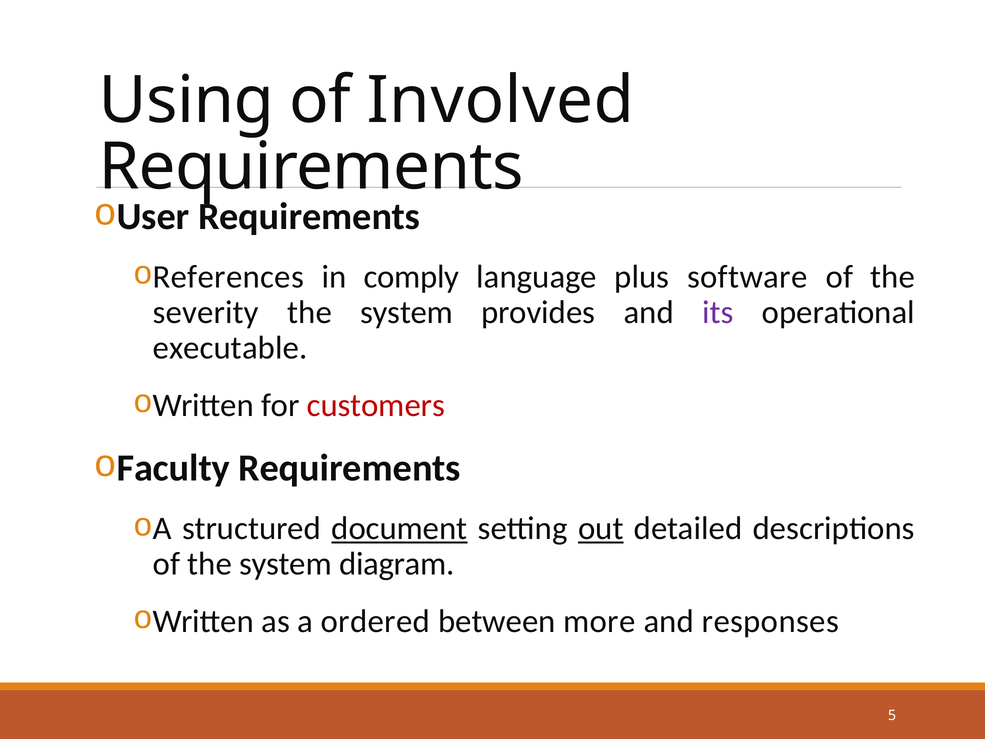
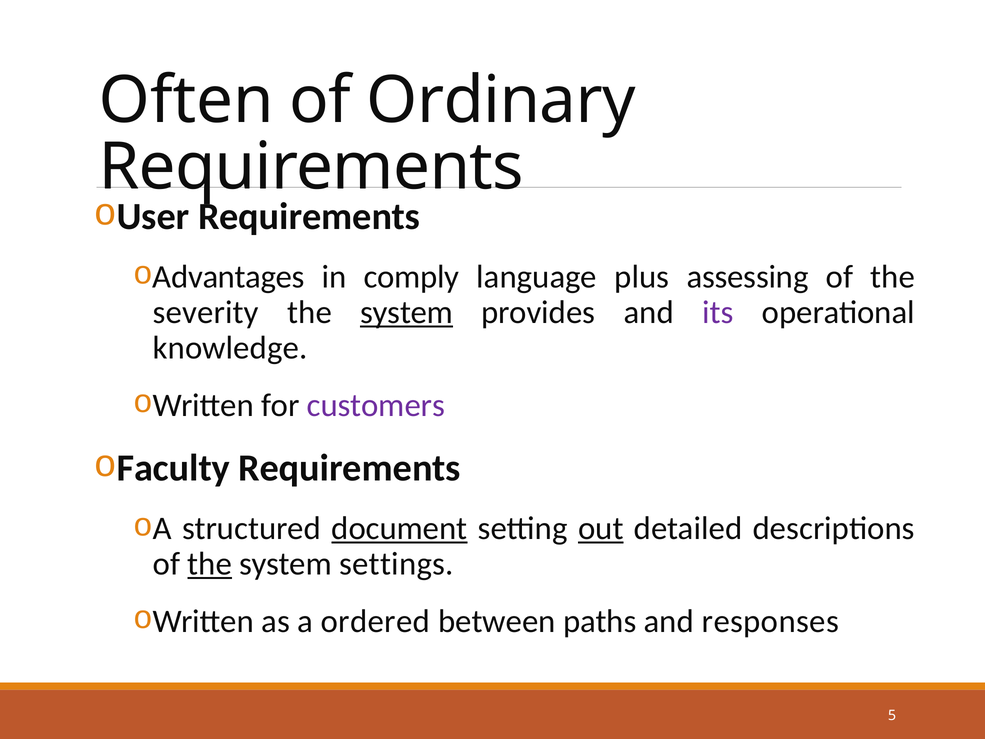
Using: Using -> Often
Involved: Involved -> Ordinary
References: References -> Advantages
software: software -> assessing
system at (407, 312) underline: none -> present
executable: executable -> knowledge
customers colour: red -> purple
the at (210, 564) underline: none -> present
diagram: diagram -> settings
more: more -> paths
